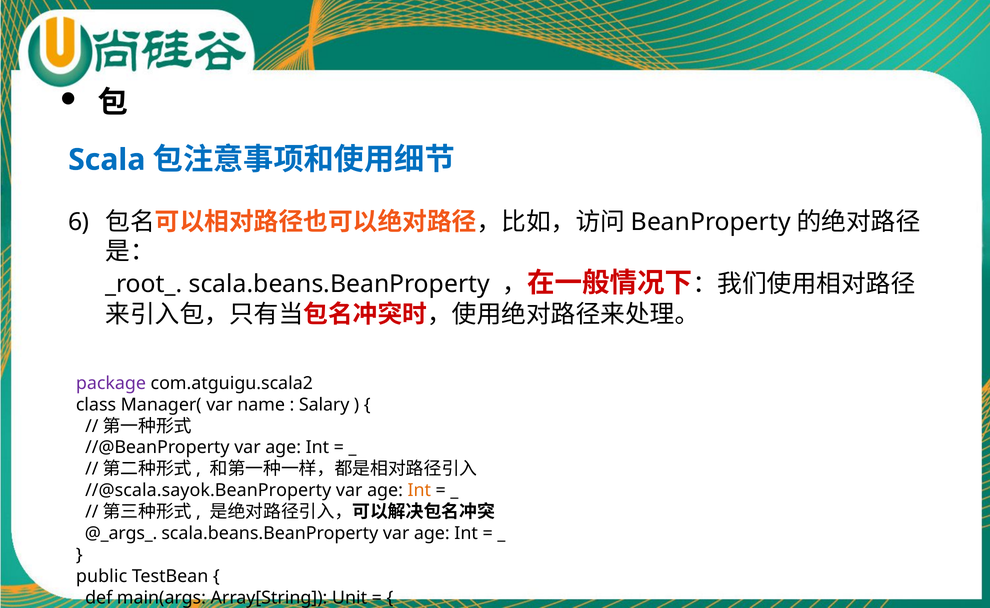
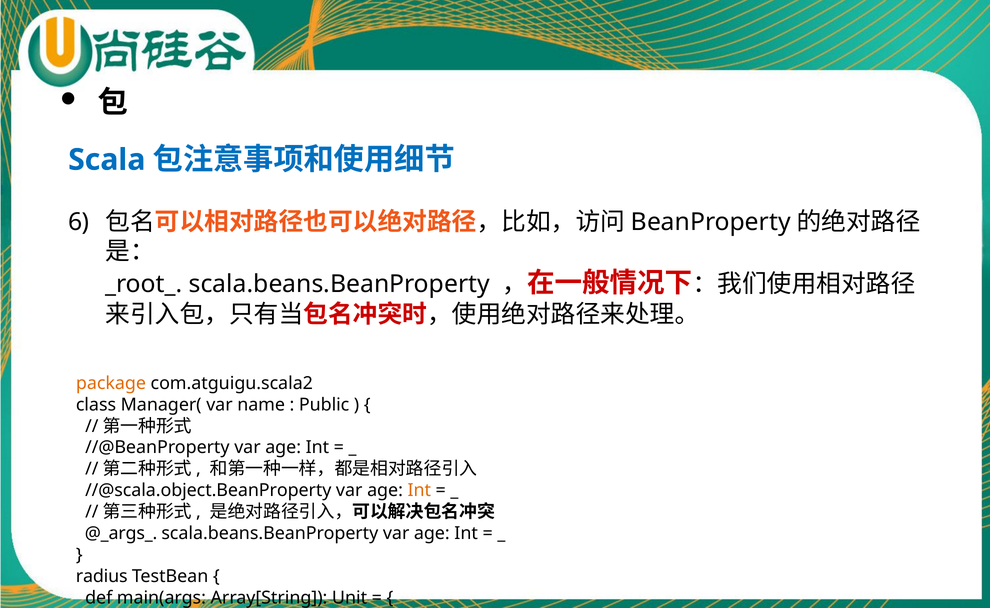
package colour: purple -> orange
Salary: Salary -> Public
//@scala.sayok.BeanProperty: //@scala.sayok.BeanProperty -> //@scala.object.BeanProperty
public: public -> radius
